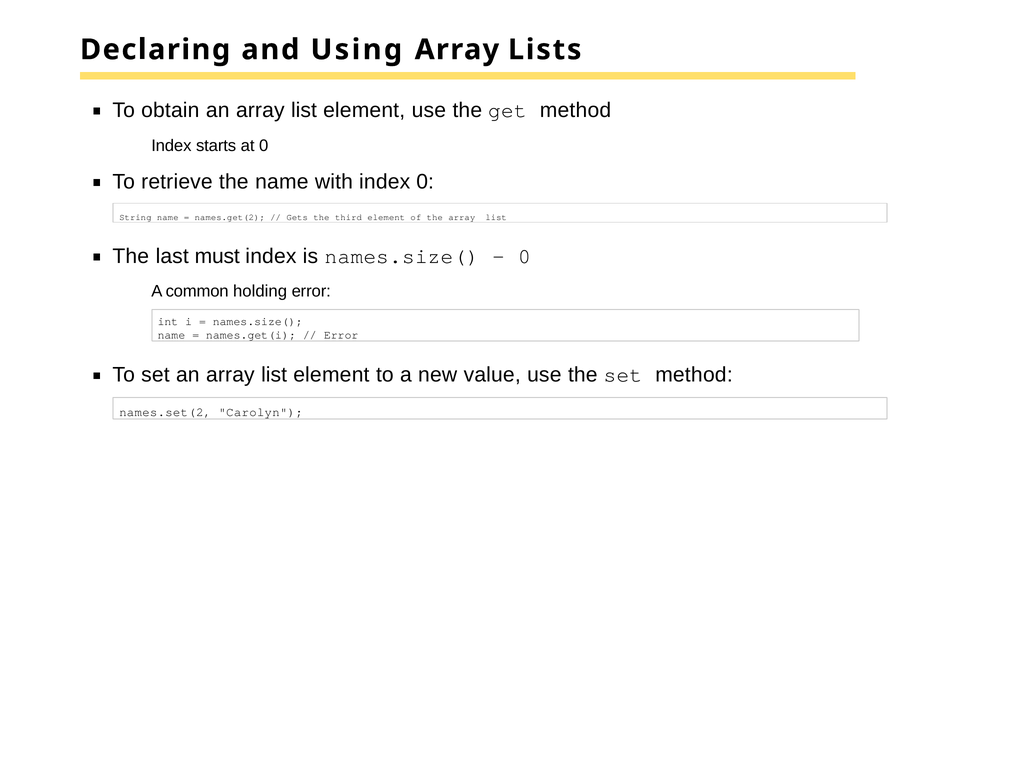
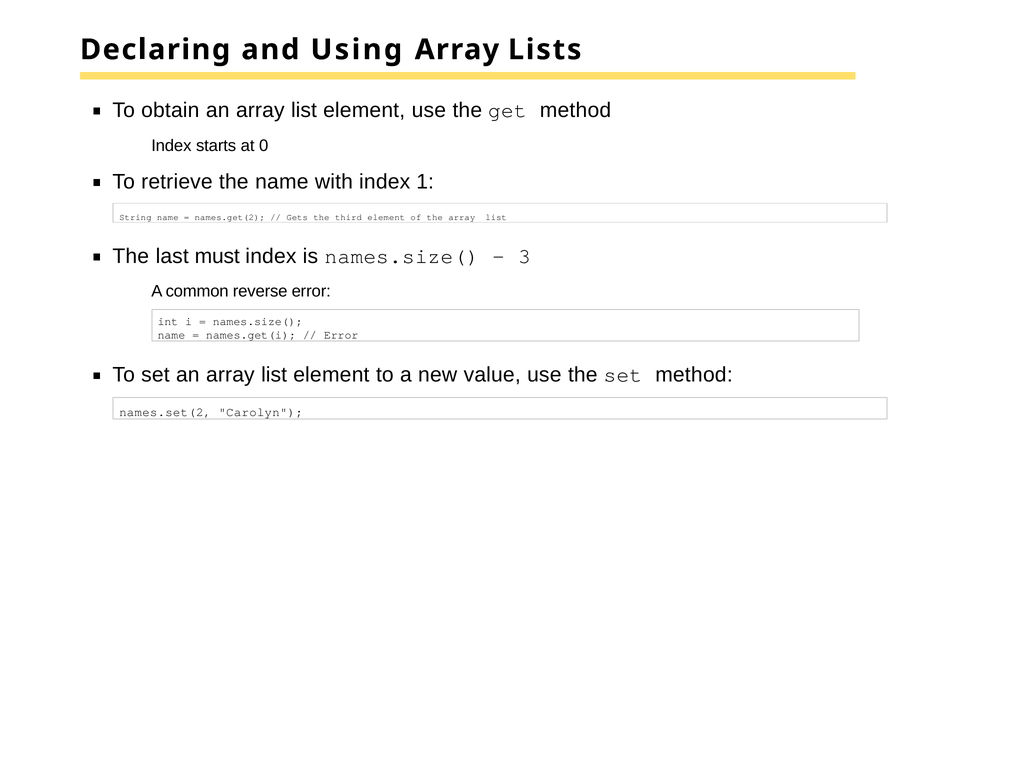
index 0: 0 -> 1
0 at (525, 256): 0 -> 3
holding: holding -> reverse
